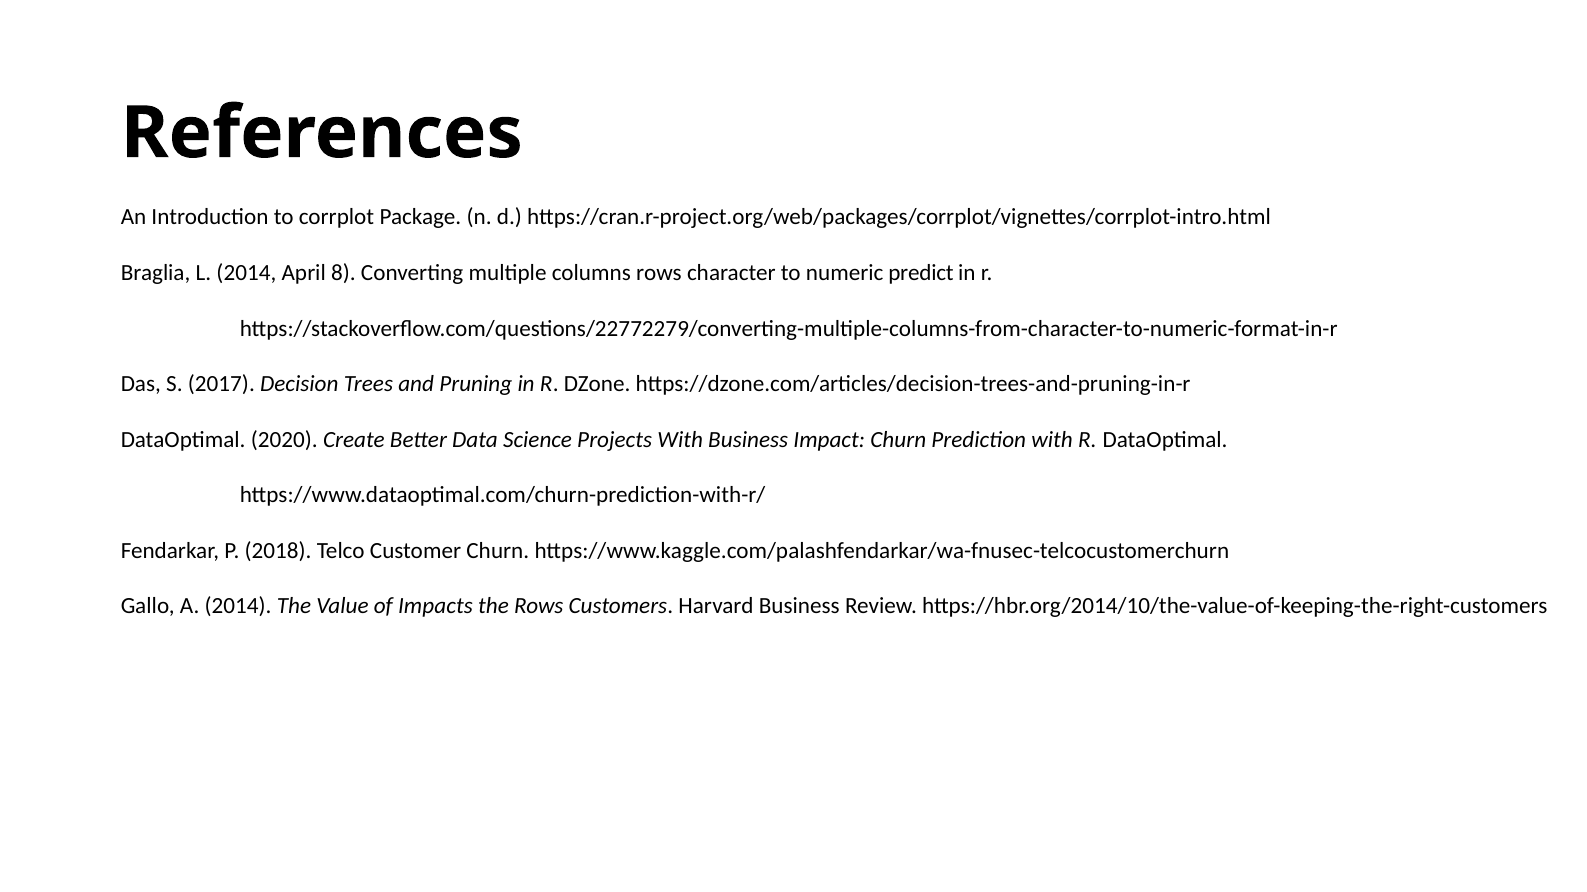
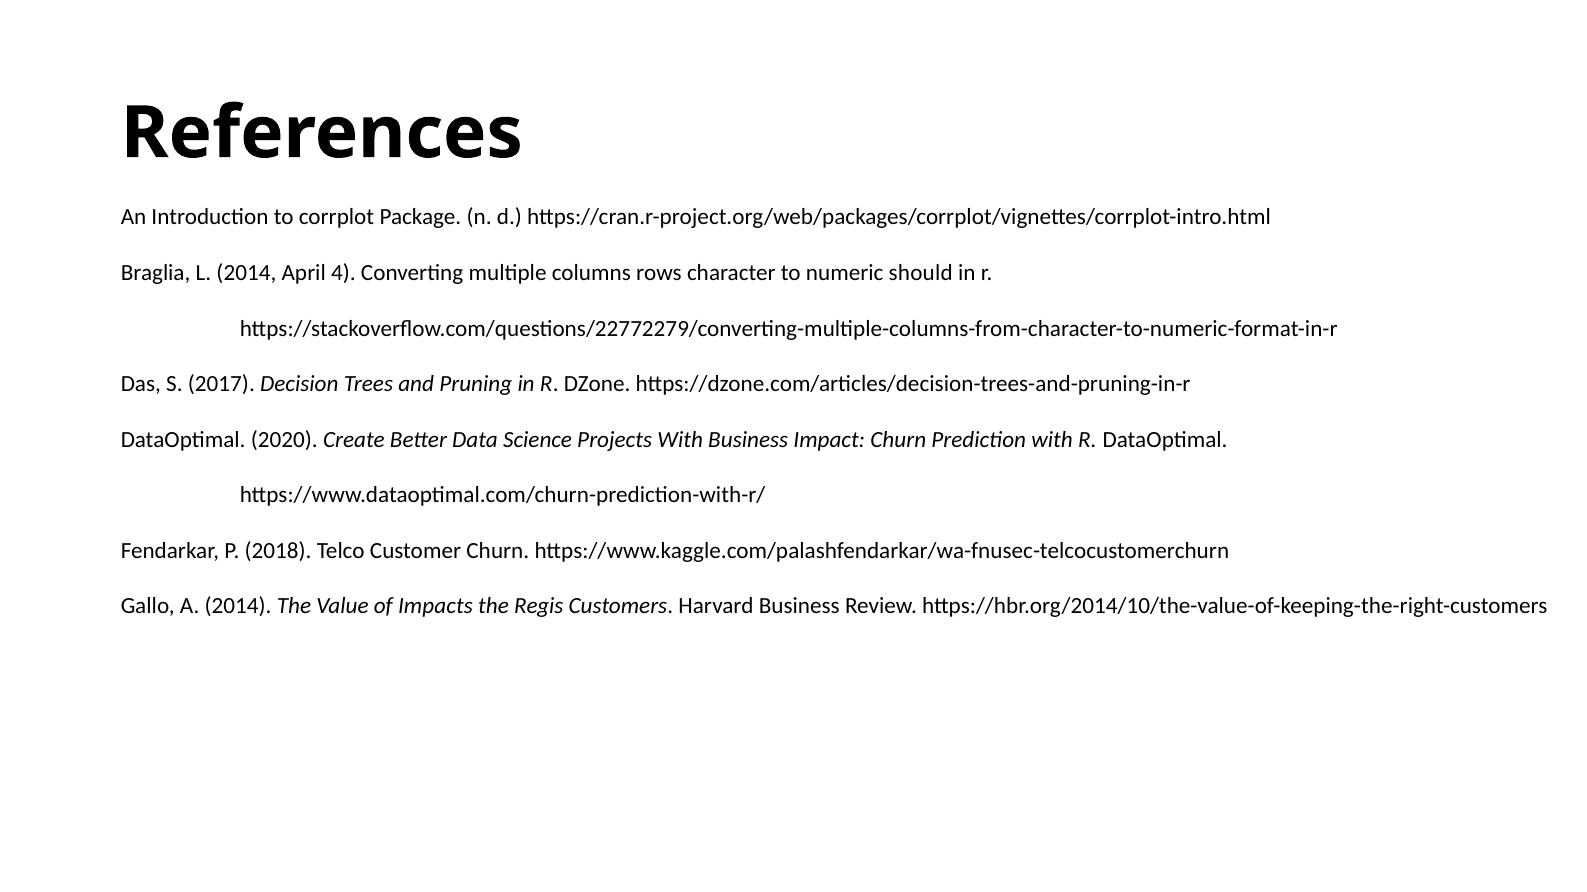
8: 8 -> 4
predict: predict -> should
the Rows: Rows -> Regis
